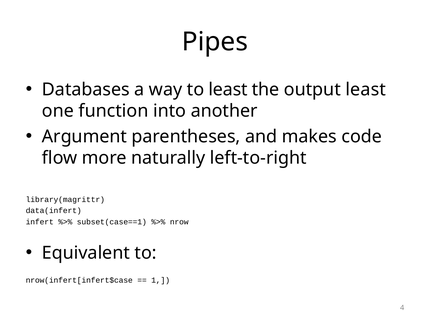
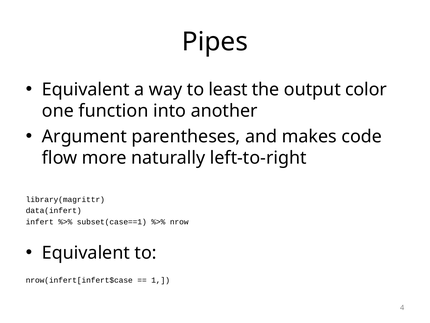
Databases at (86, 89): Databases -> Equivalent
output least: least -> color
